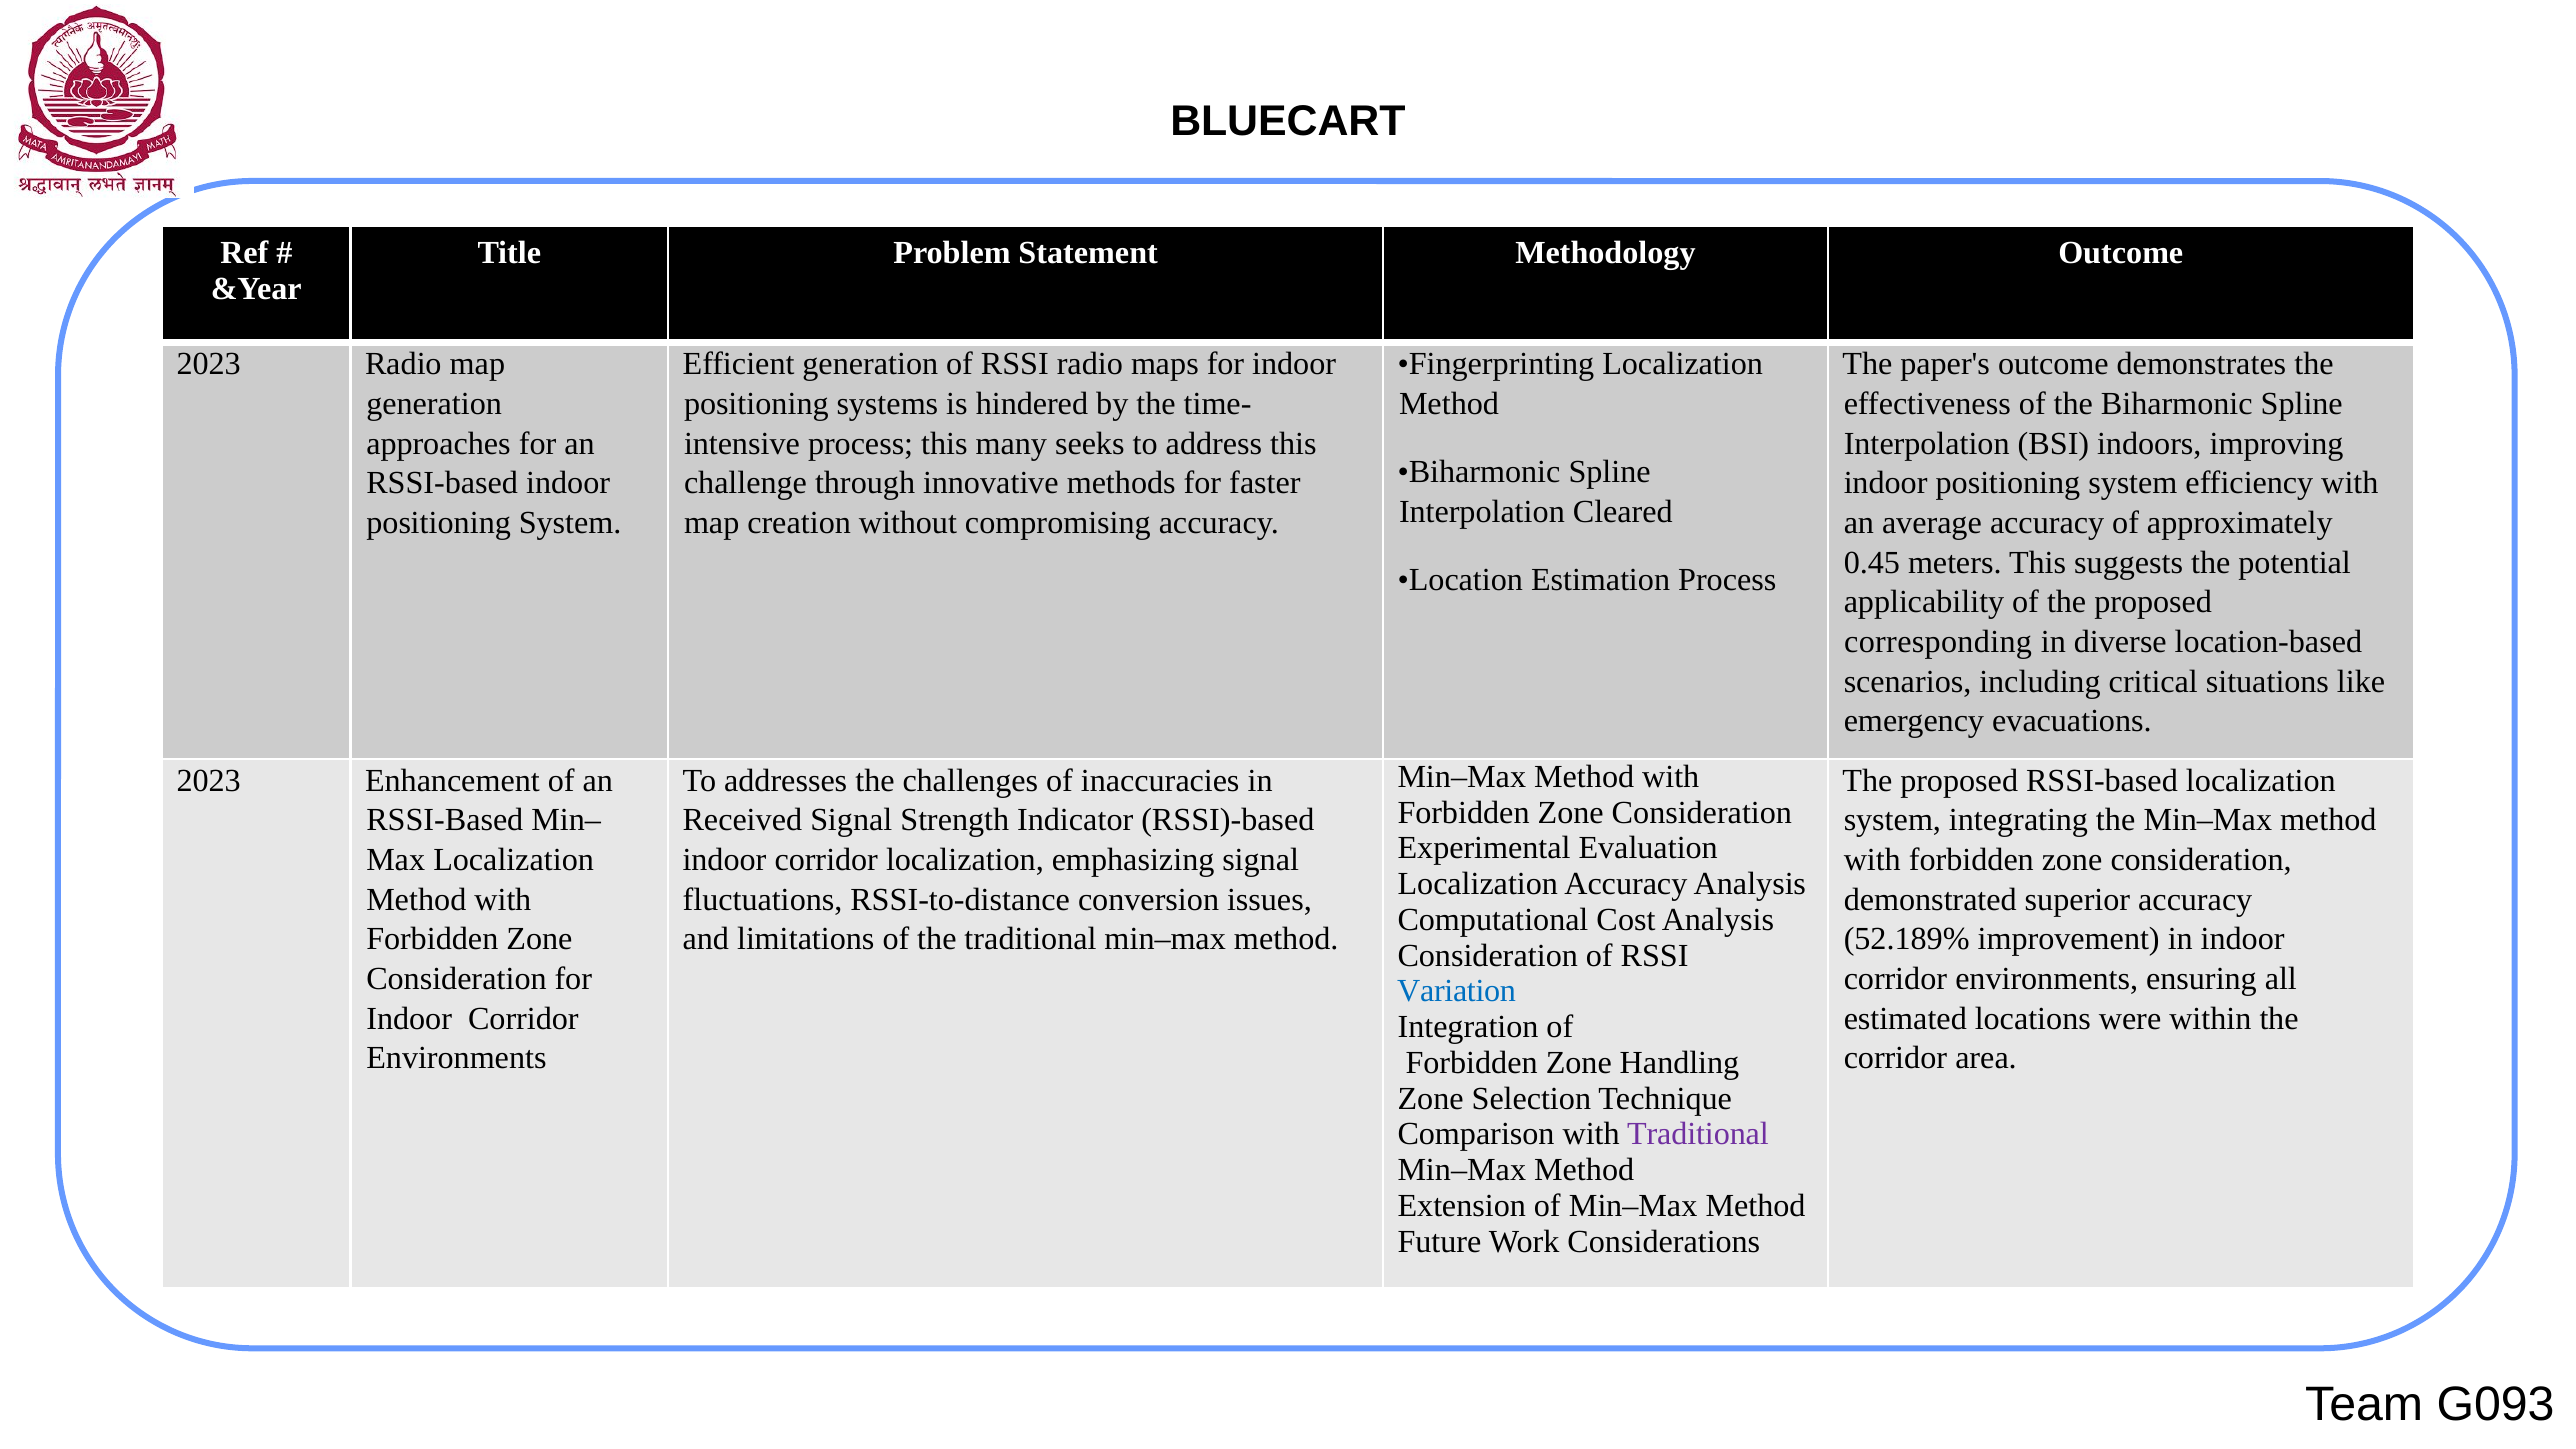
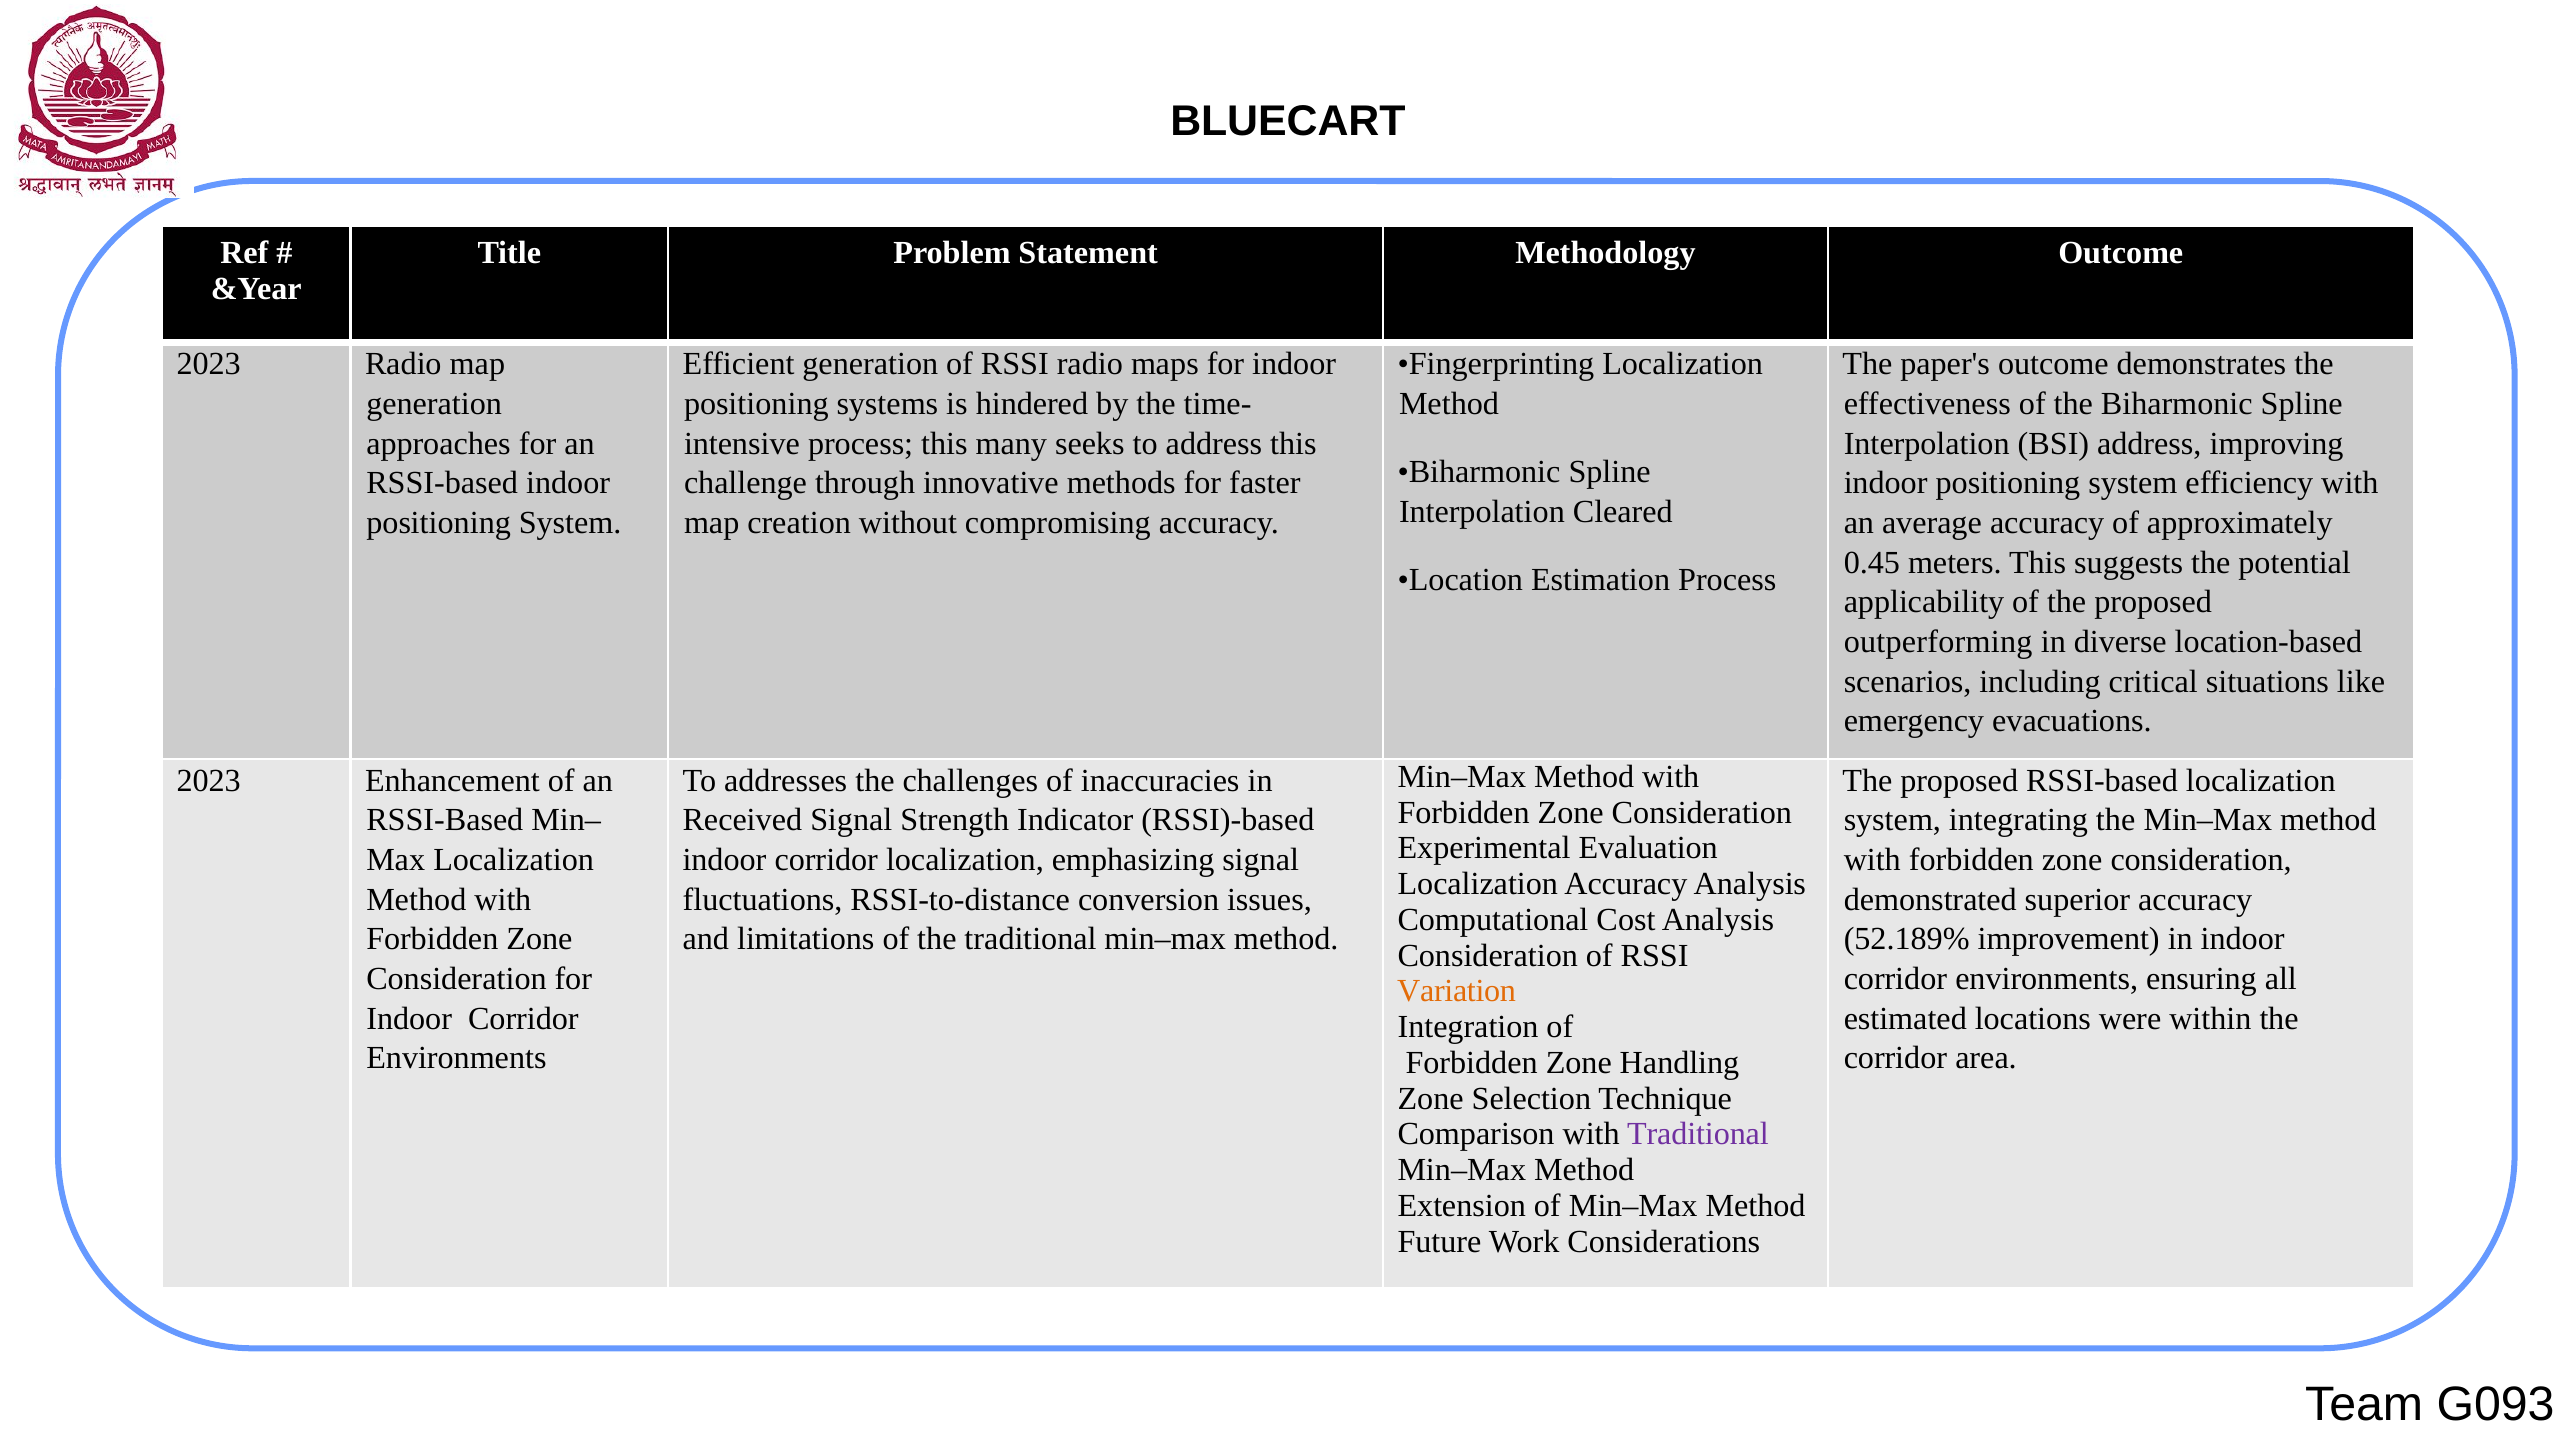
BSI indoors: indoors -> address
corresponding: corresponding -> outperforming
Variation colour: blue -> orange
